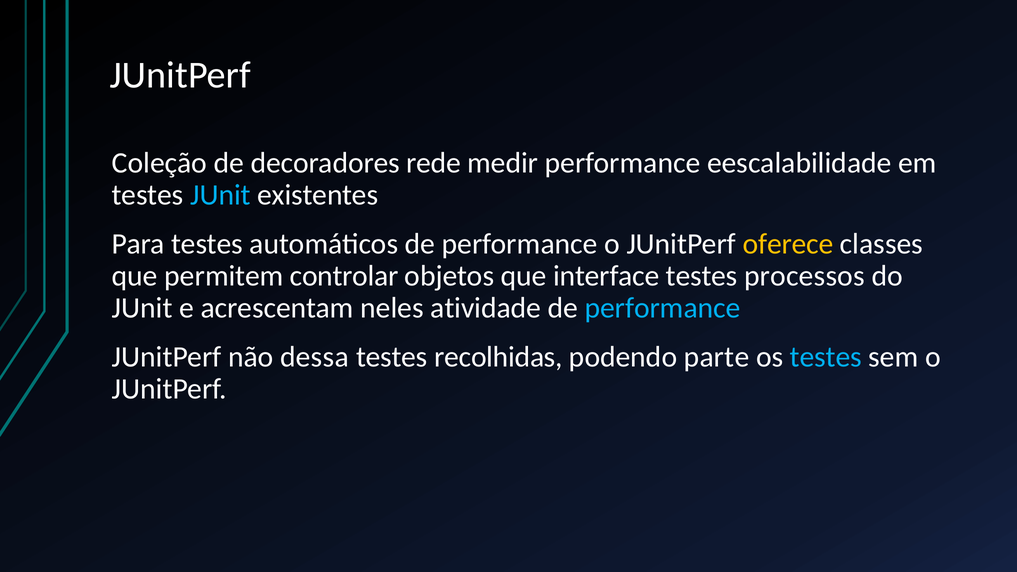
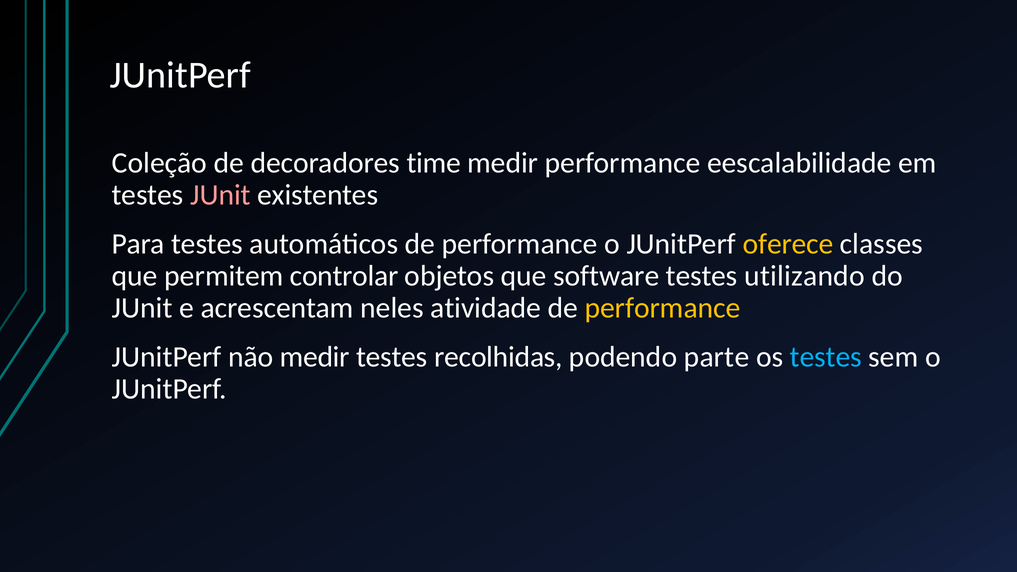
rede: rede -> time
JUnit at (220, 195) colour: light blue -> pink
interface: interface -> software
processos: processos -> utilizando
performance at (663, 308) colour: light blue -> yellow
não dessa: dessa -> medir
